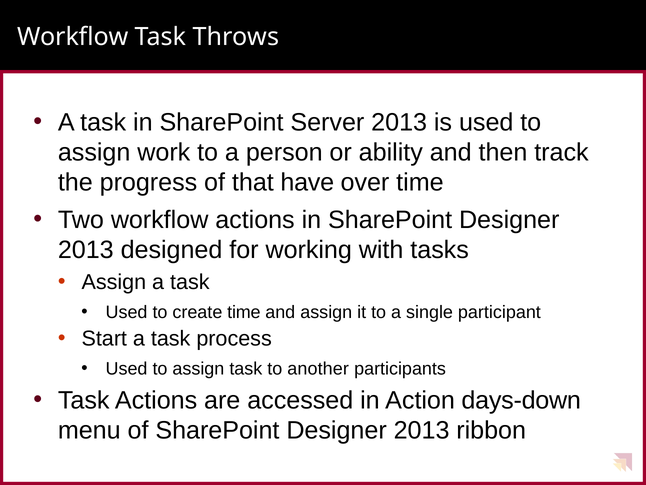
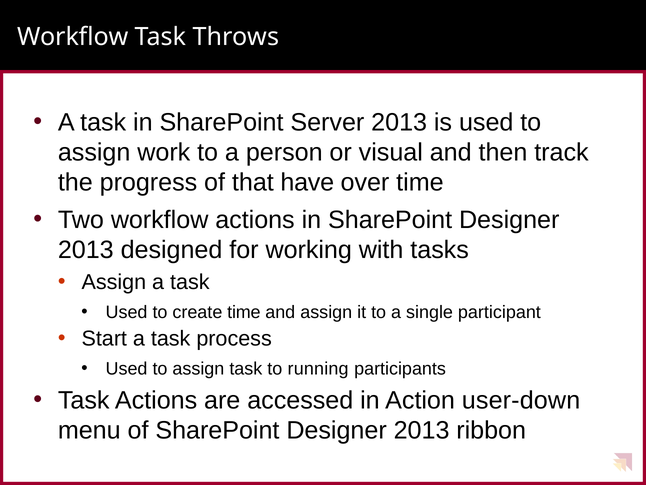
ability: ability -> visual
another: another -> running
days-down: days-down -> user-down
